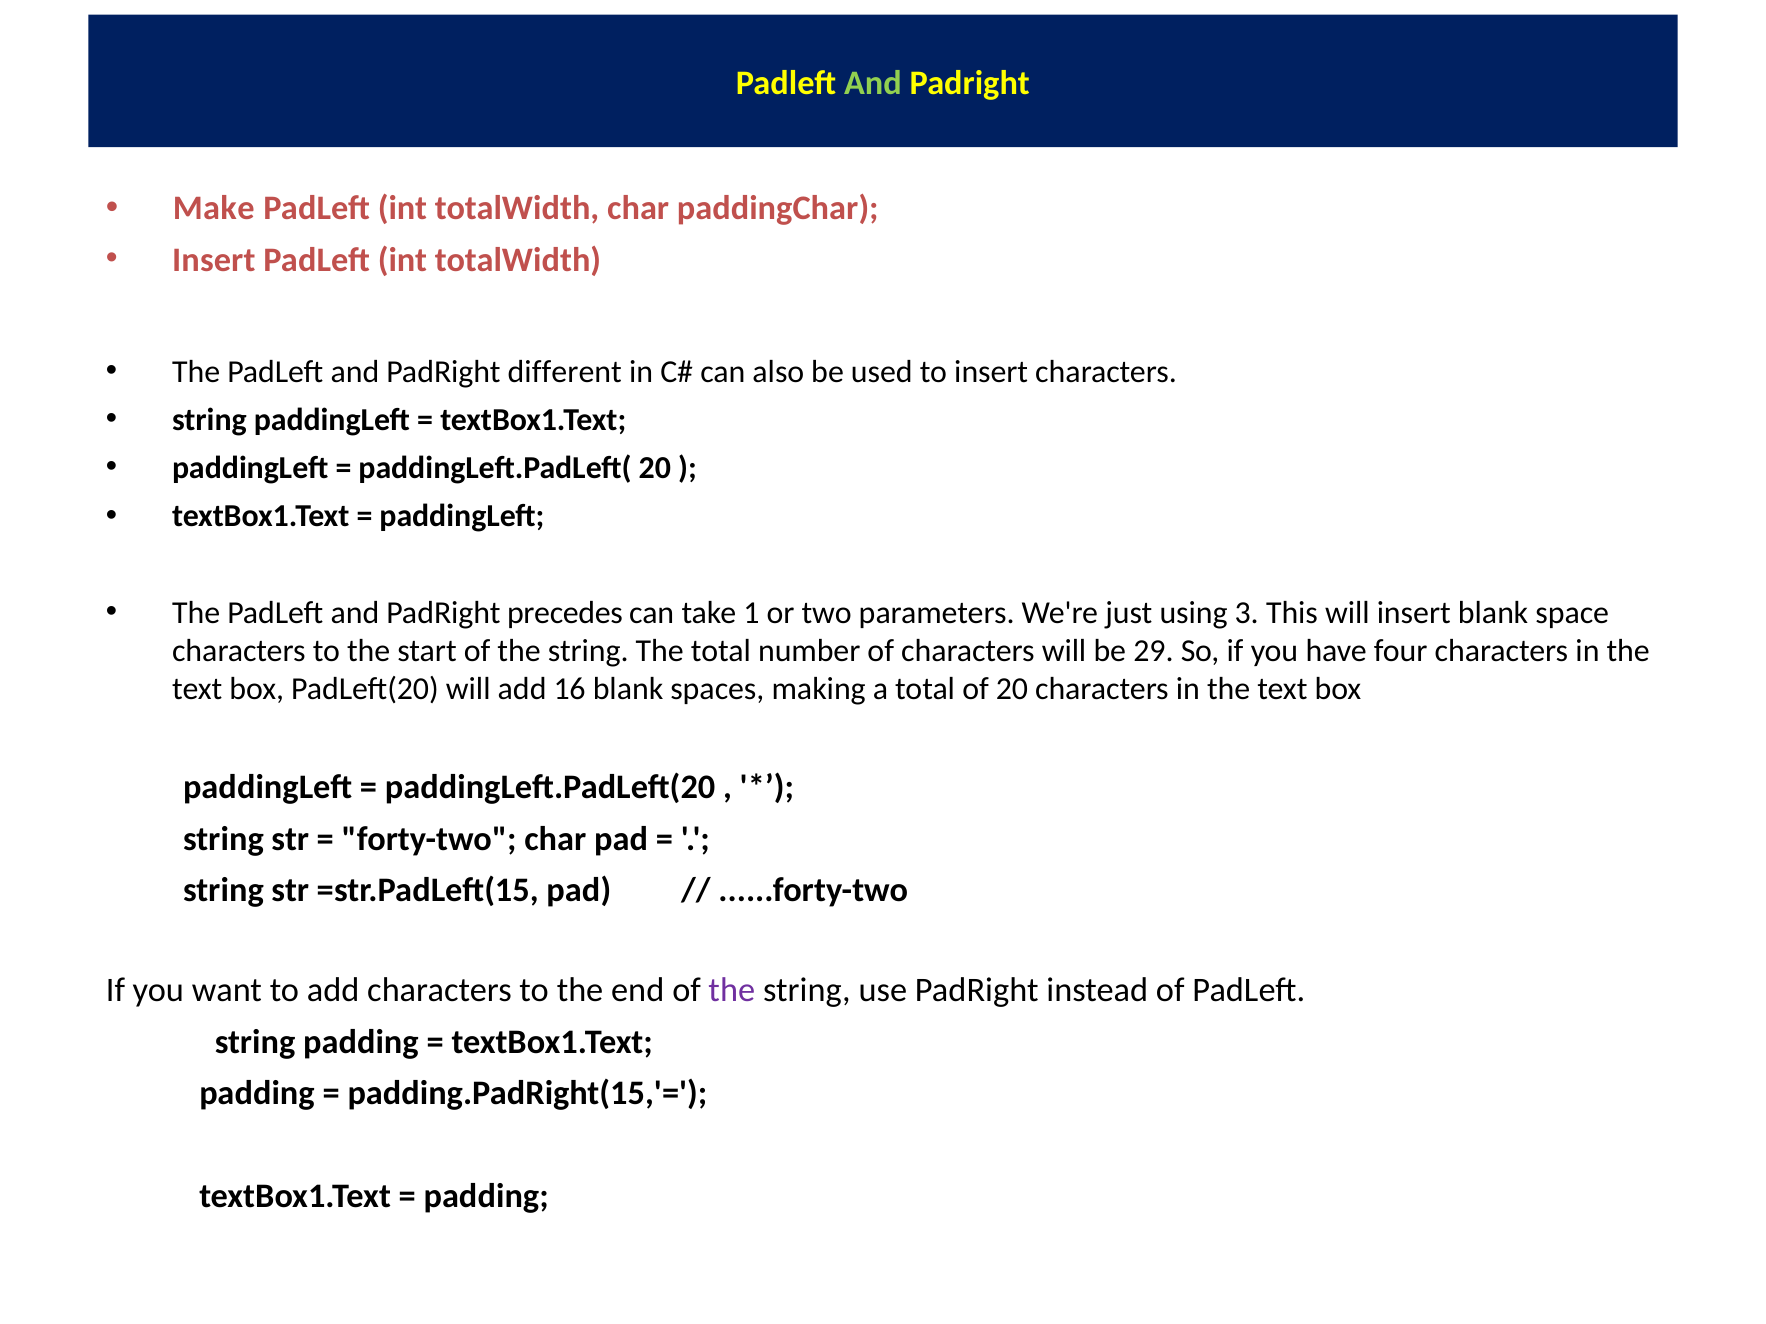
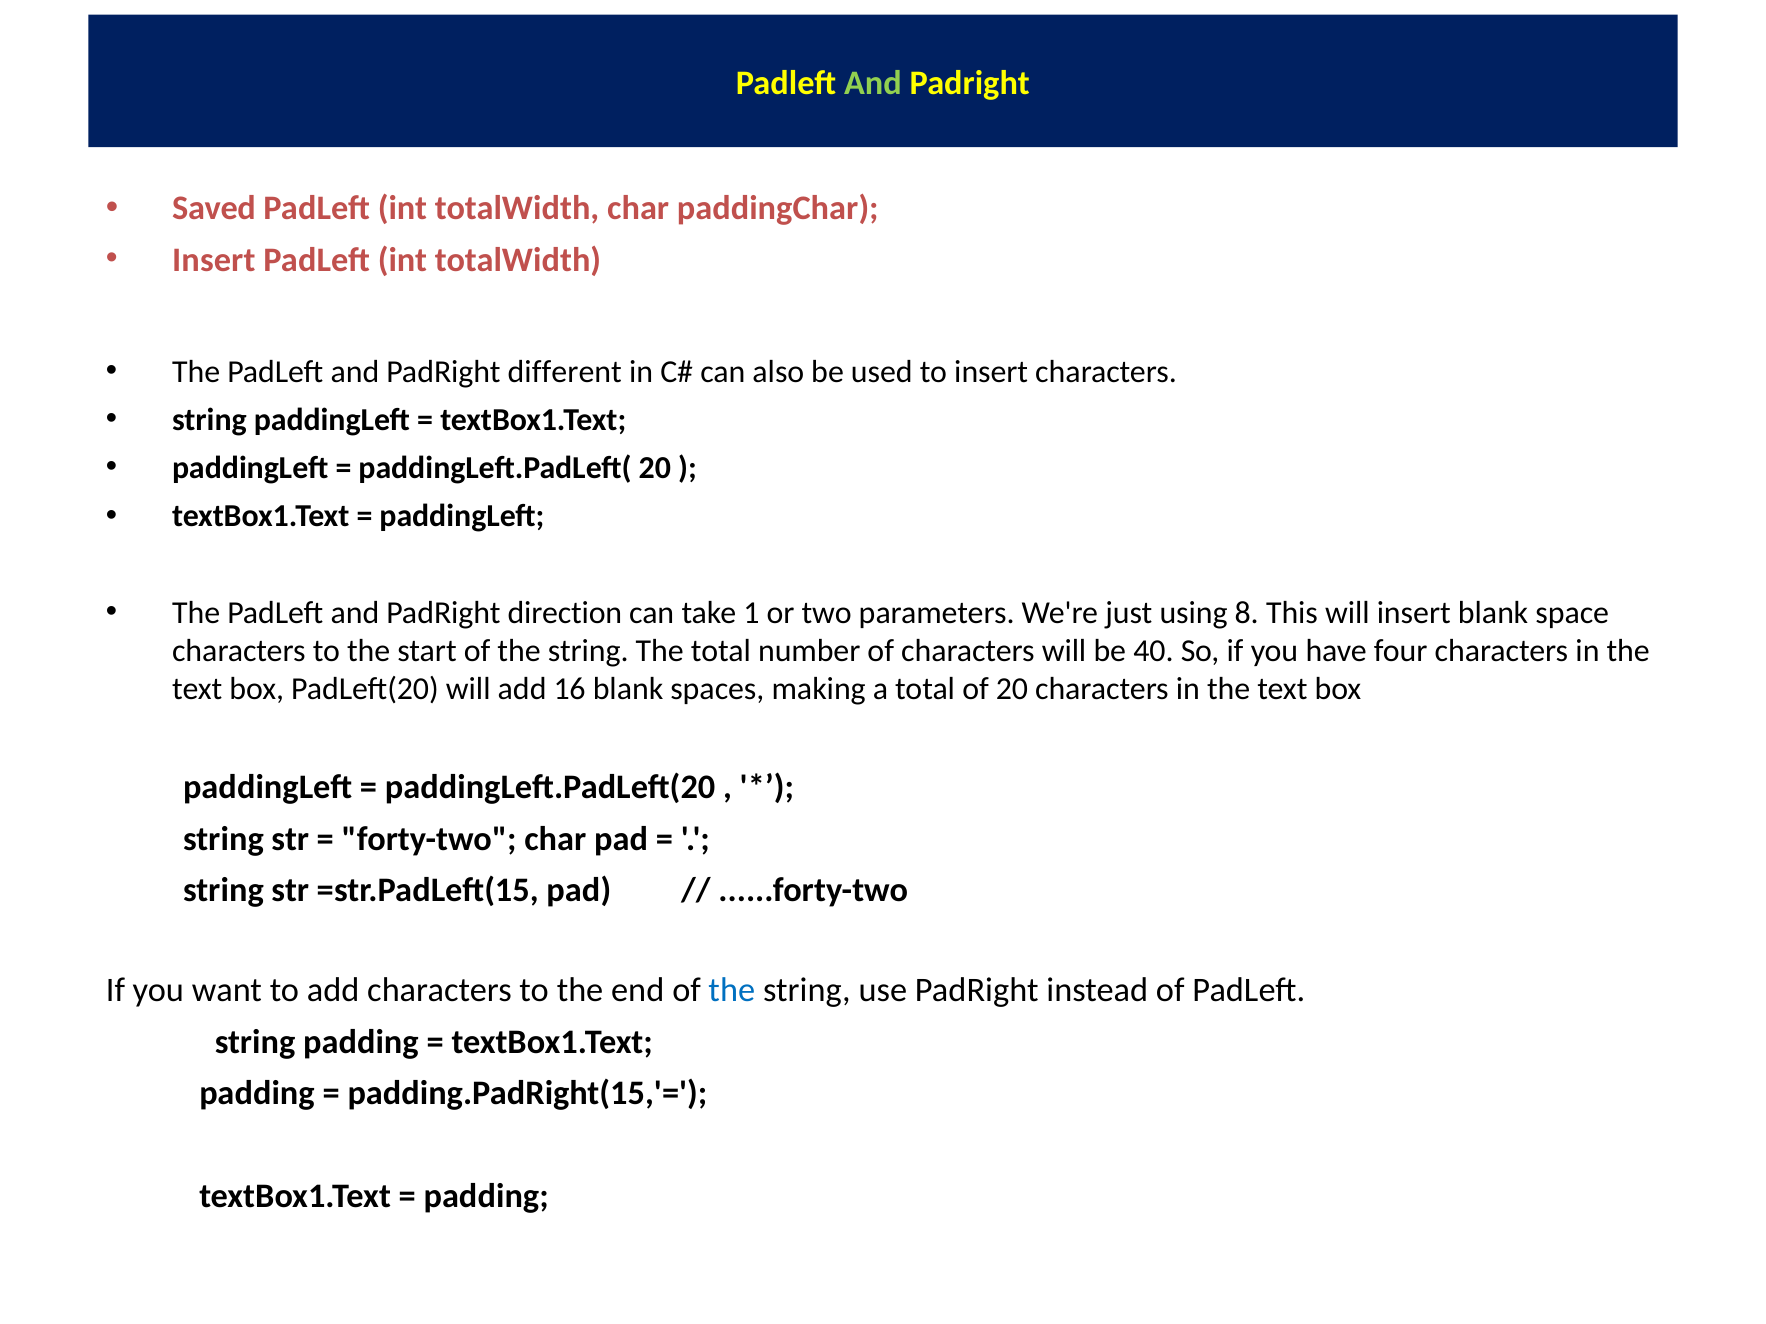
Make: Make -> Saved
precedes: precedes -> direction
3: 3 -> 8
29: 29 -> 40
the at (732, 991) colour: purple -> blue
